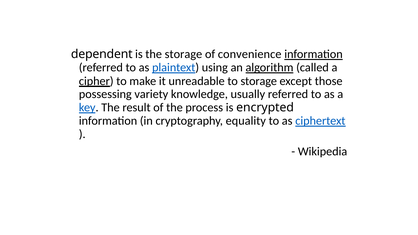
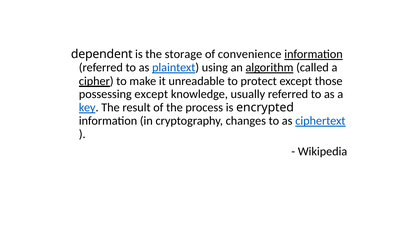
to storage: storage -> protect
possessing variety: variety -> except
equality: equality -> changes
